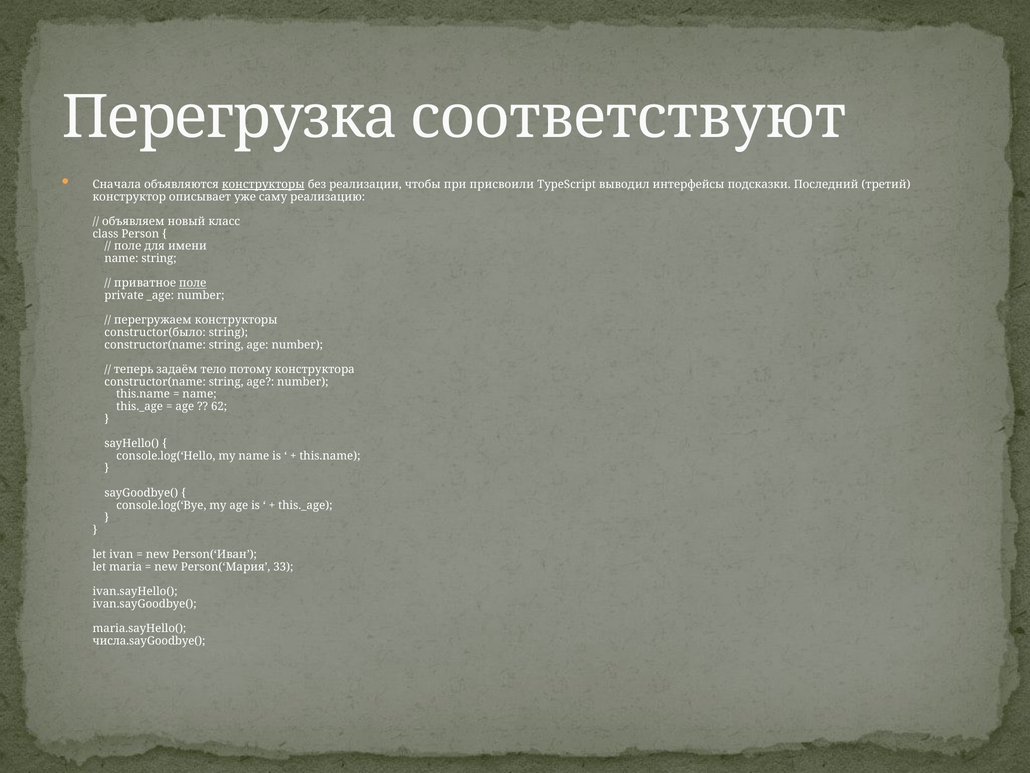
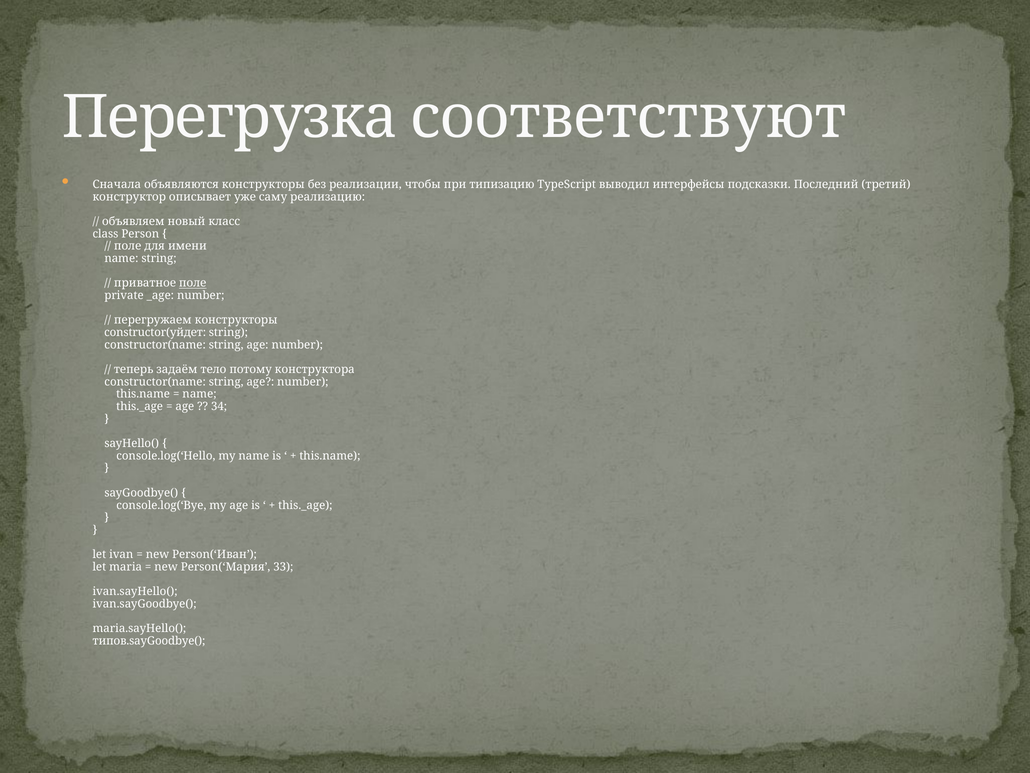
конструкторы at (263, 184) underline: present -> none
присвоили: присвоили -> типизацию
constructor(было: constructor(было -> constructor(уйдет
62: 62 -> 34
числа.sayGoodbye(: числа.sayGoodbye( -> типов.sayGoodbye(
